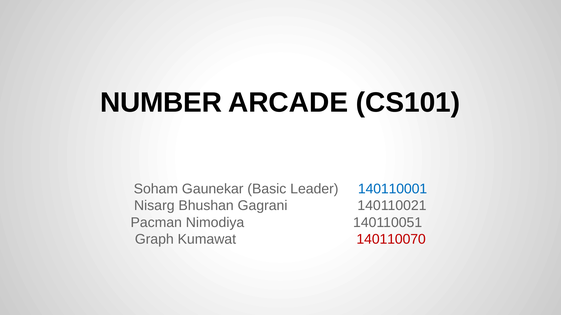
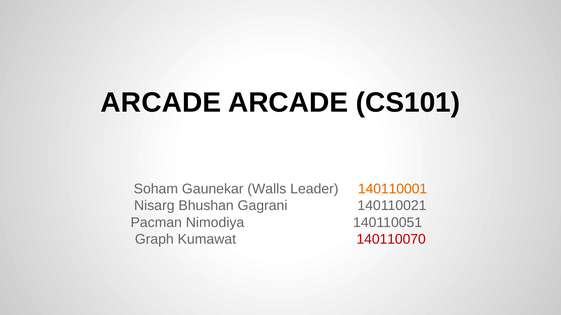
NUMBER at (161, 103): NUMBER -> ARCADE
Basic: Basic -> Walls
140110001 colour: blue -> orange
